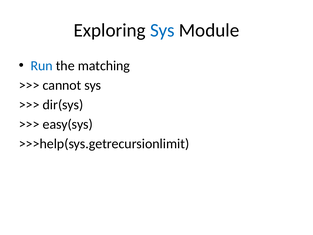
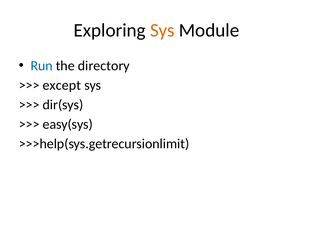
Sys at (162, 30) colour: blue -> orange
matching: matching -> directory
cannot: cannot -> except
